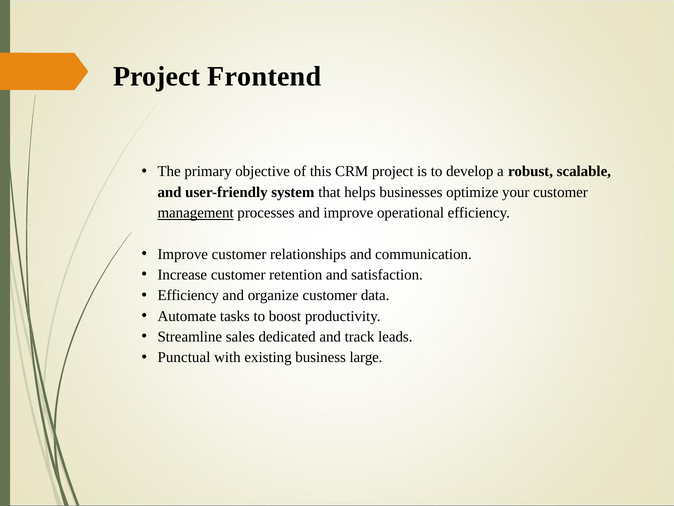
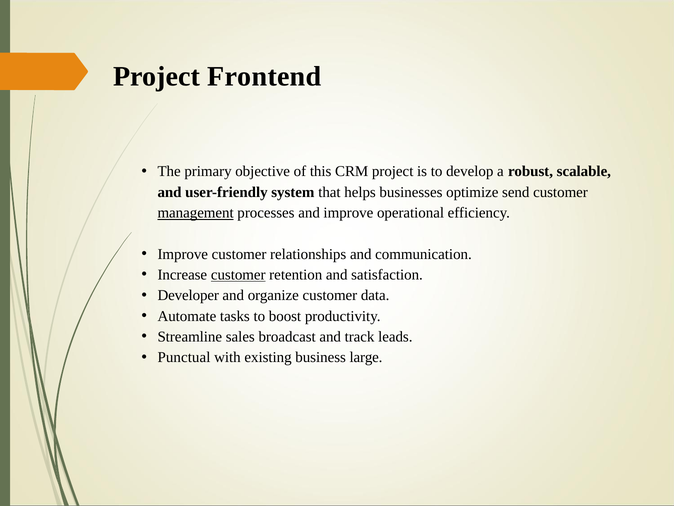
your: your -> send
customer at (238, 275) underline: none -> present
Efficiency at (188, 295): Efficiency -> Developer
dedicated: dedicated -> broadcast
